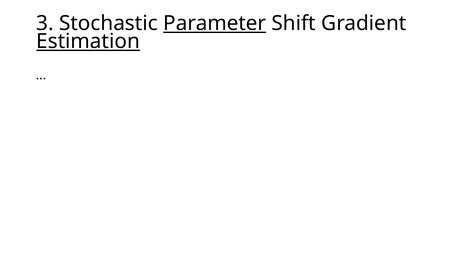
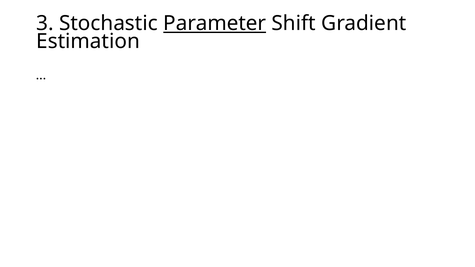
Estimation underline: present -> none
